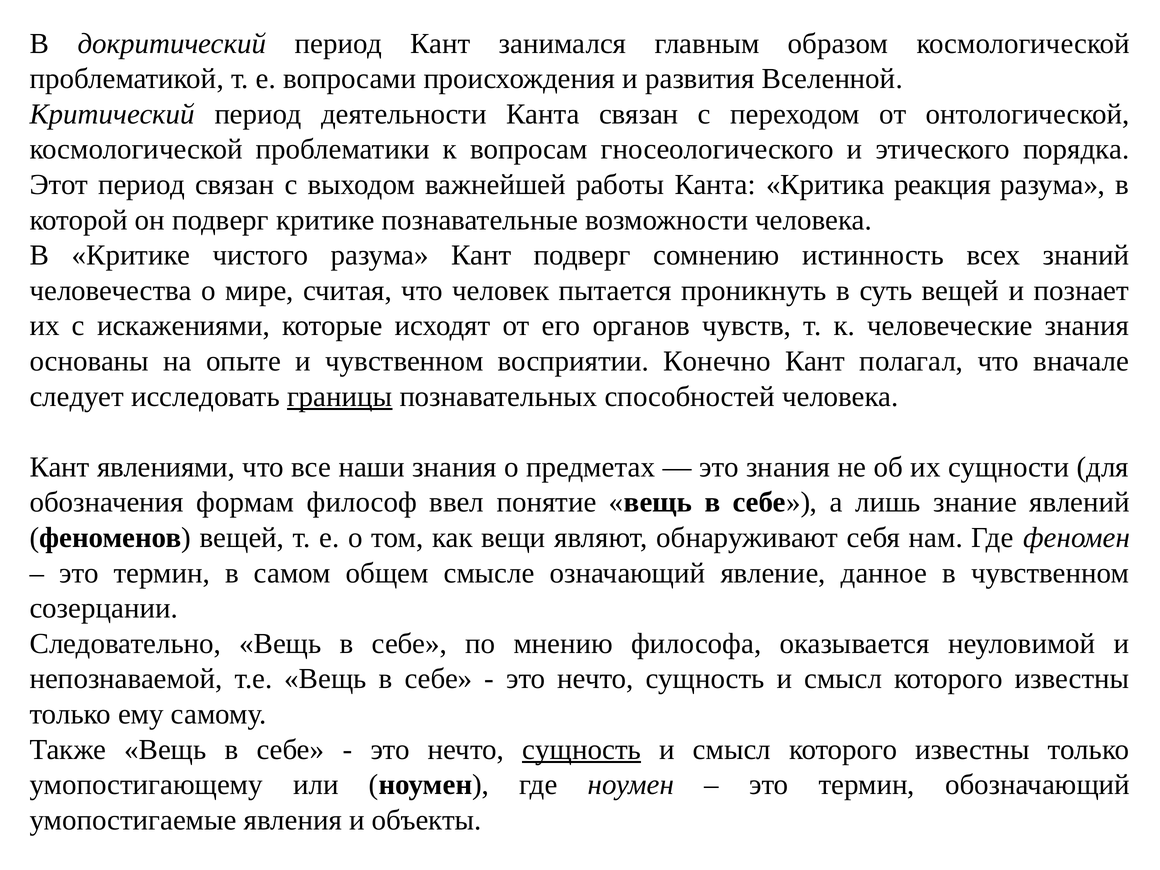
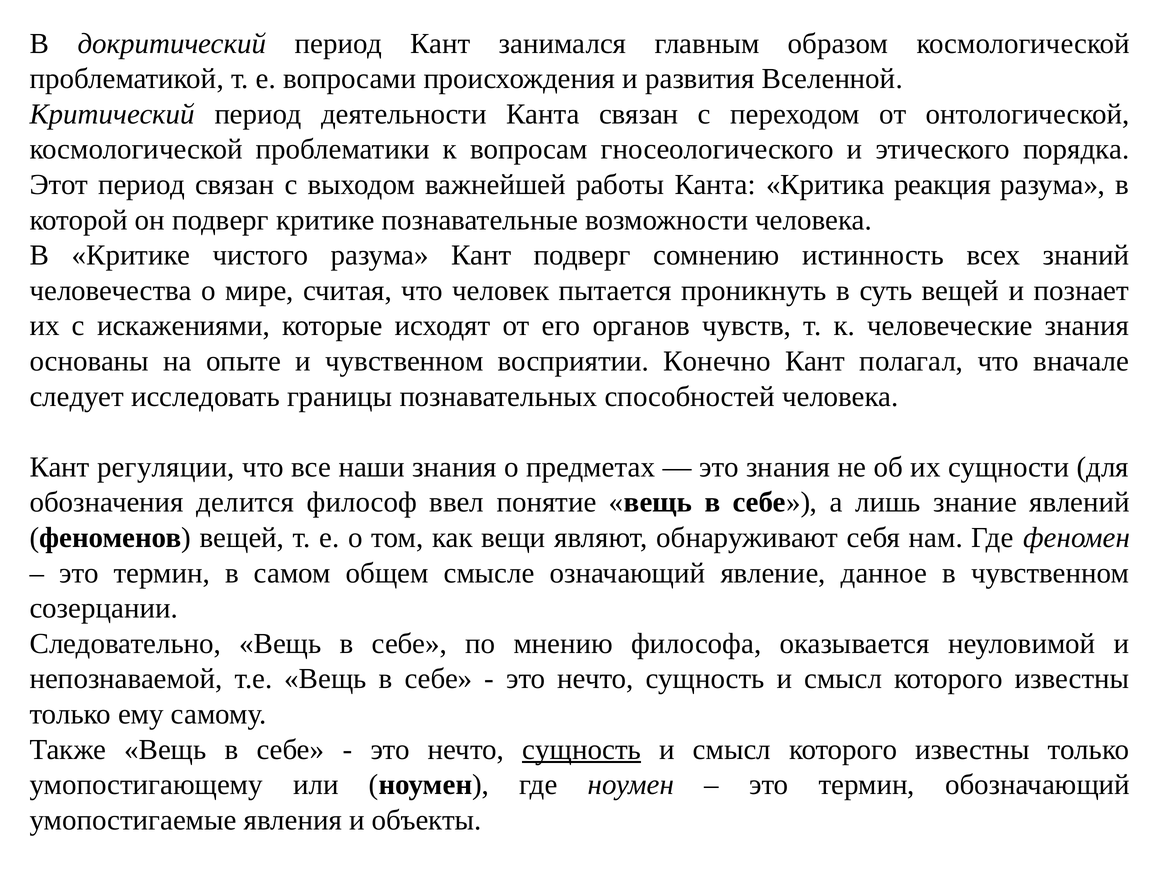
границы underline: present -> none
явлениями: явлениями -> регуляции
формам: формам -> делится
